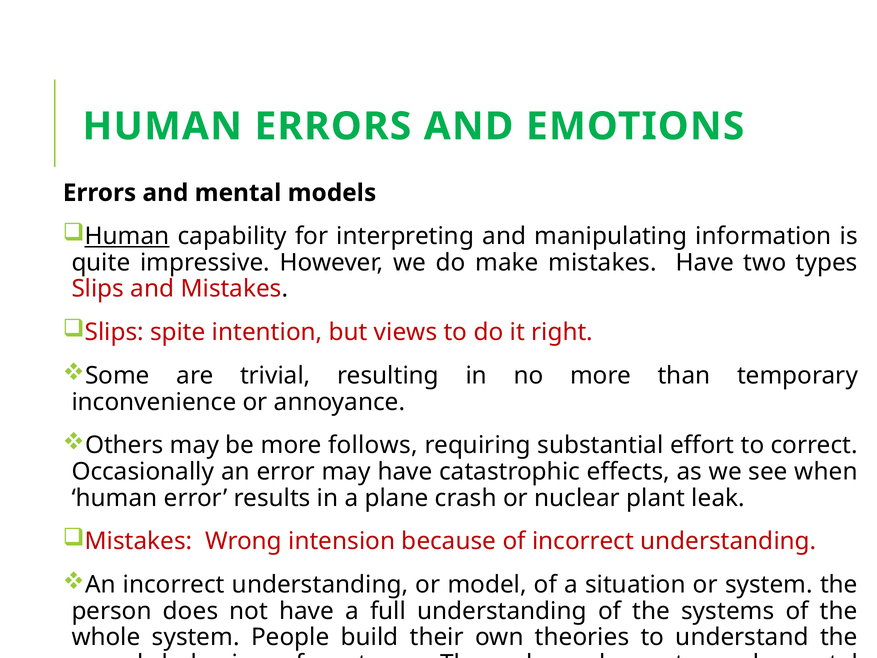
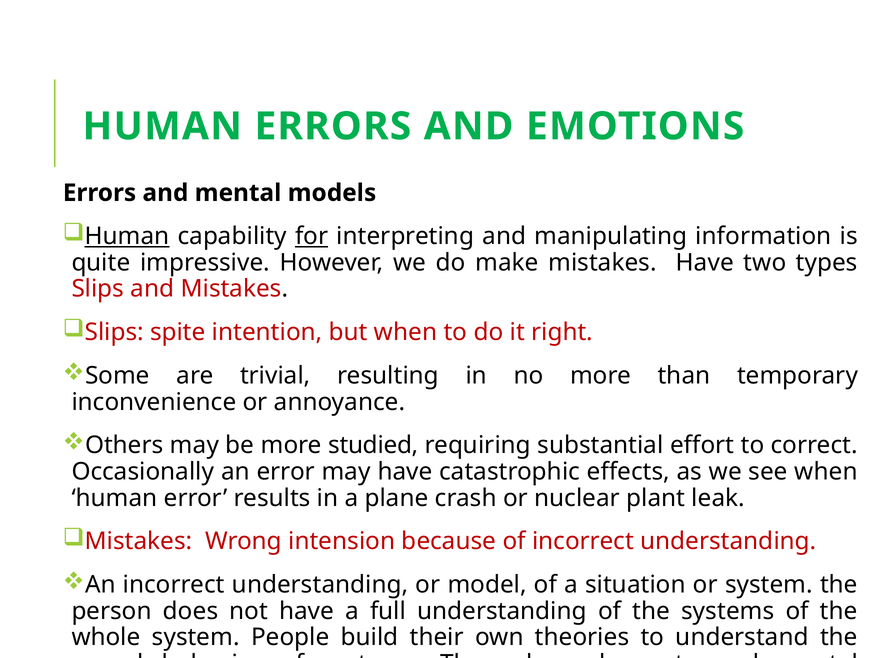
for underline: none -> present
but views: views -> when
follows: follows -> studied
